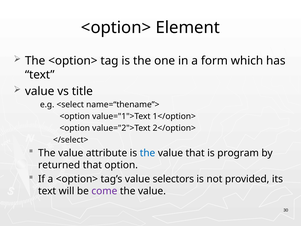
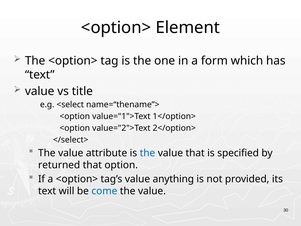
program: program -> specified
selectors: selectors -> anything
come colour: purple -> blue
